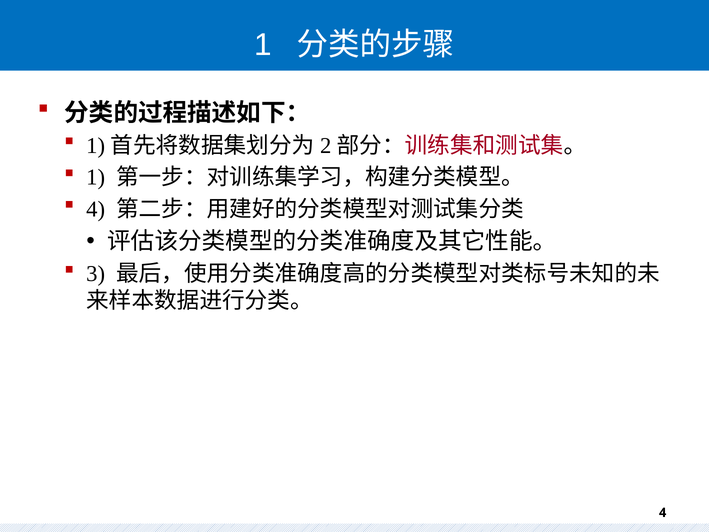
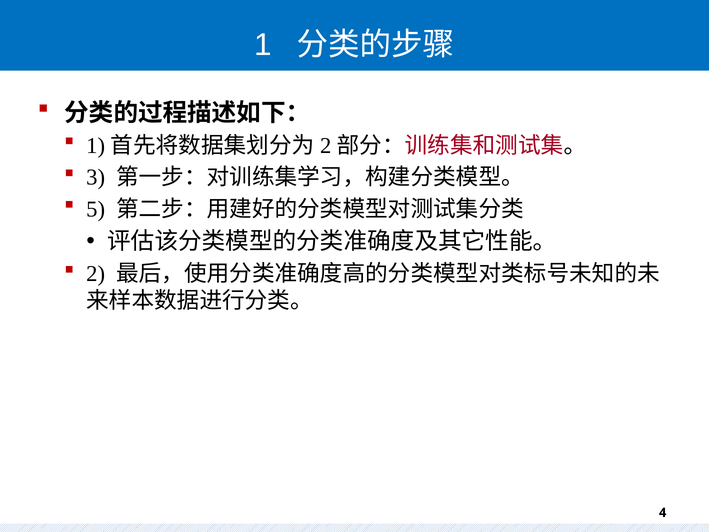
1 at (96, 177): 1 -> 3
4 at (96, 209): 4 -> 5
3: 3 -> 2
